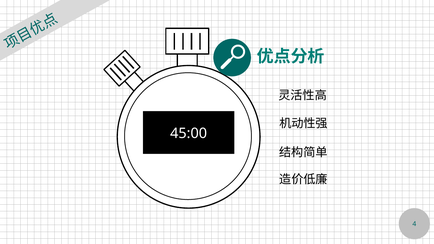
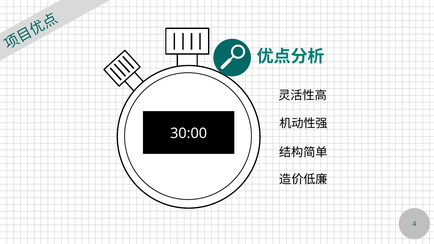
45:00: 45:00 -> 30:00
